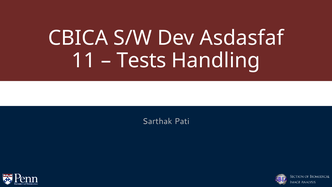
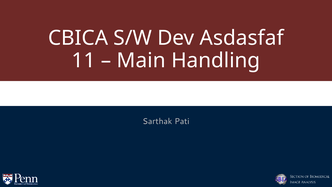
Tests: Tests -> Main
